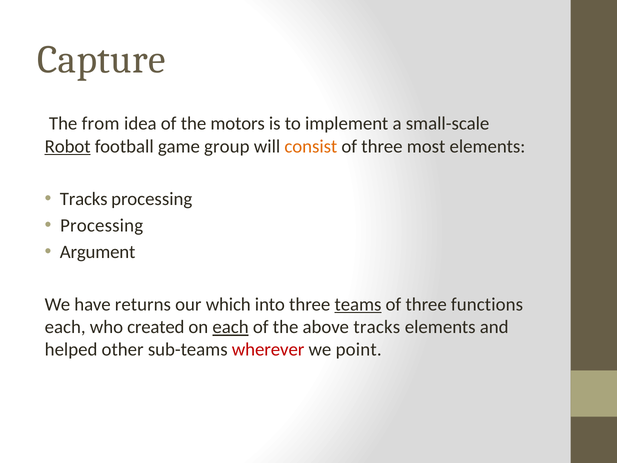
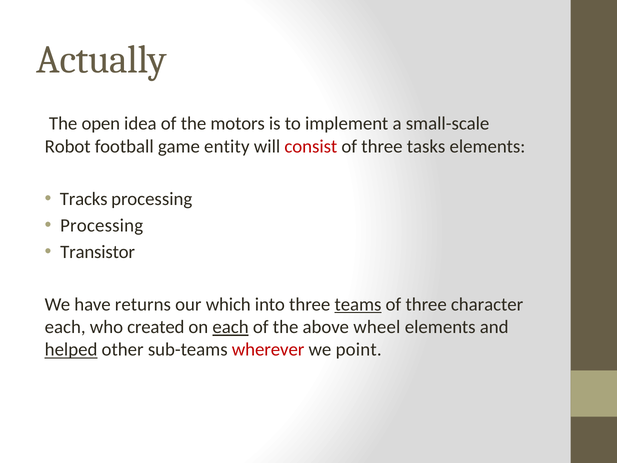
Capture: Capture -> Actually
from: from -> open
Robot underline: present -> none
group: group -> entity
consist colour: orange -> red
most: most -> tasks
Argument: Argument -> Transistor
functions: functions -> character
above tracks: tracks -> wheel
helped underline: none -> present
